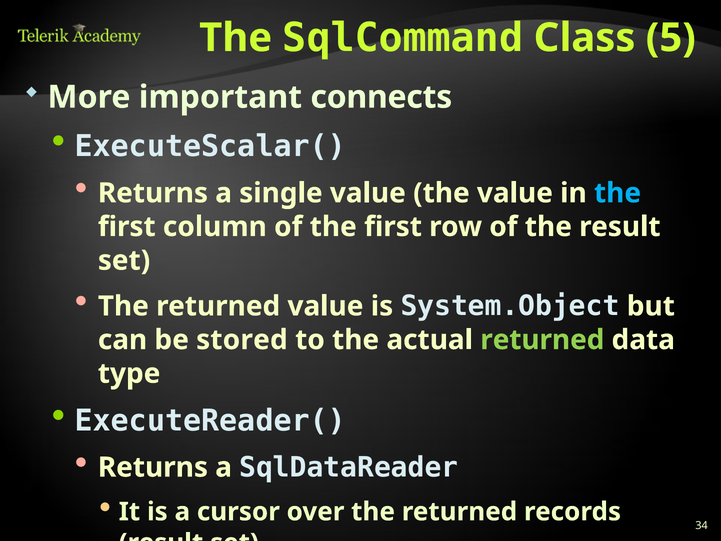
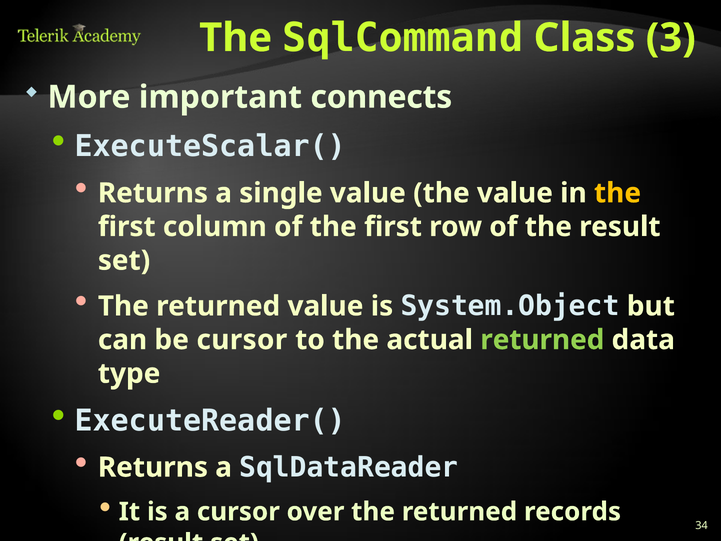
5: 5 -> 3
the at (618, 193) colour: light blue -> yellow
be stored: stored -> cursor
